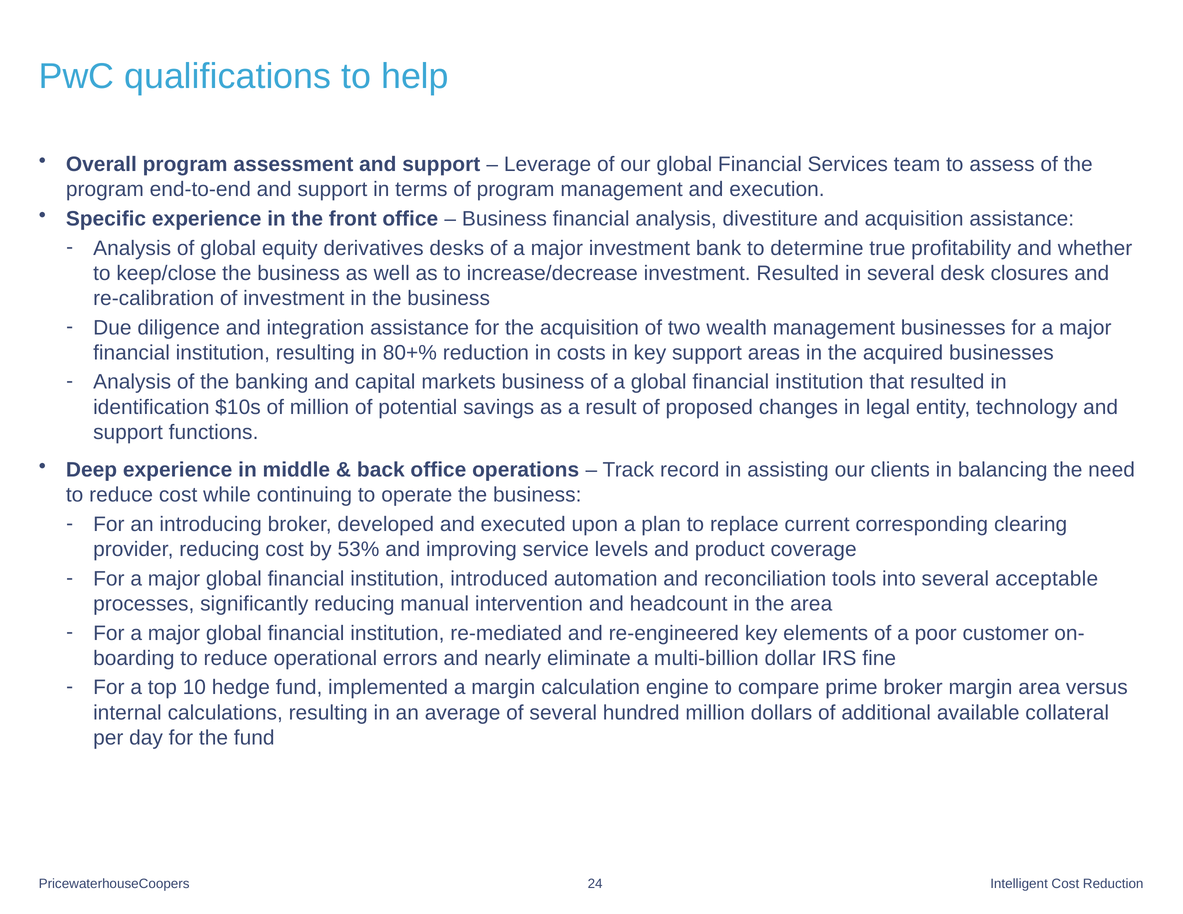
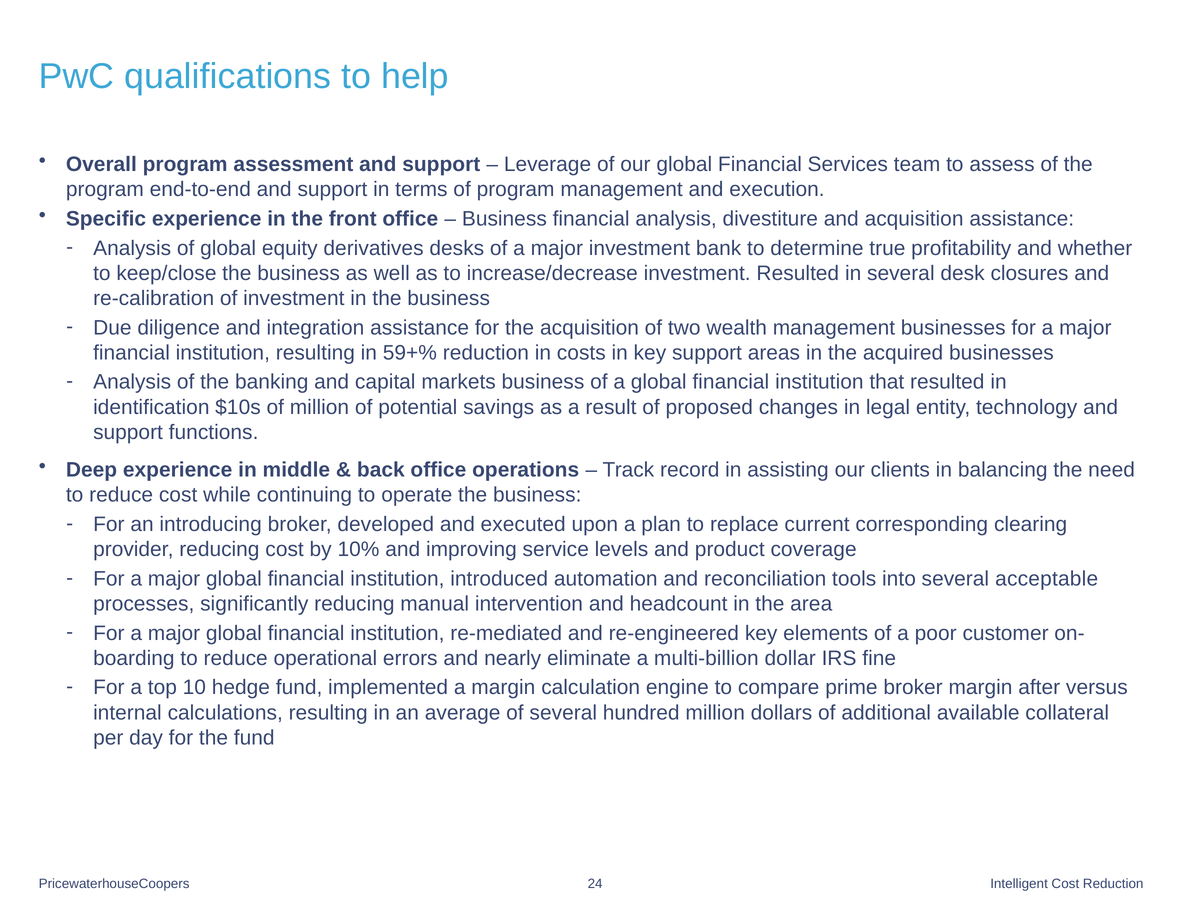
80+%: 80+% -> 59+%
53%: 53% -> 10%
margin area: area -> after
